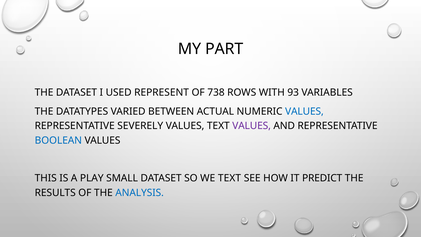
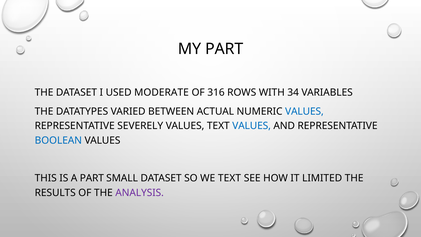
REPRESENT: REPRESENT -> MODERATE
738: 738 -> 316
93: 93 -> 34
VALUES at (252, 126) colour: purple -> blue
A PLAY: PLAY -> PART
PREDICT: PREDICT -> LIMITED
ANALYSIS colour: blue -> purple
